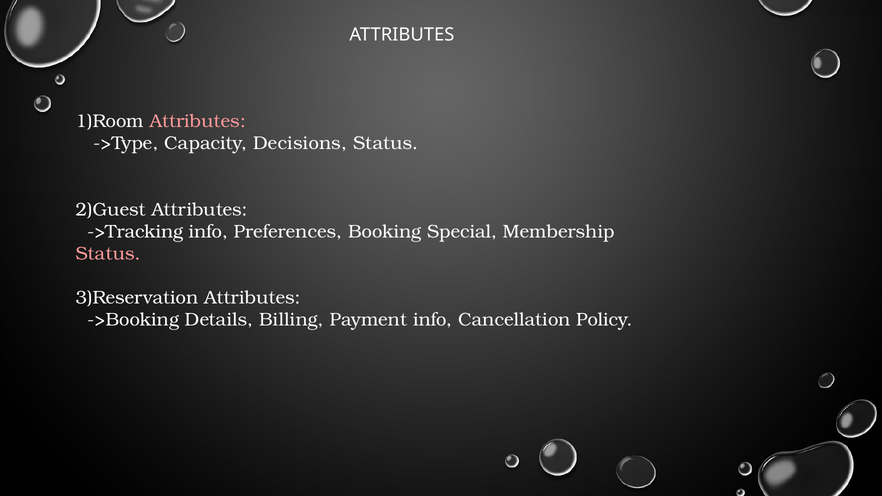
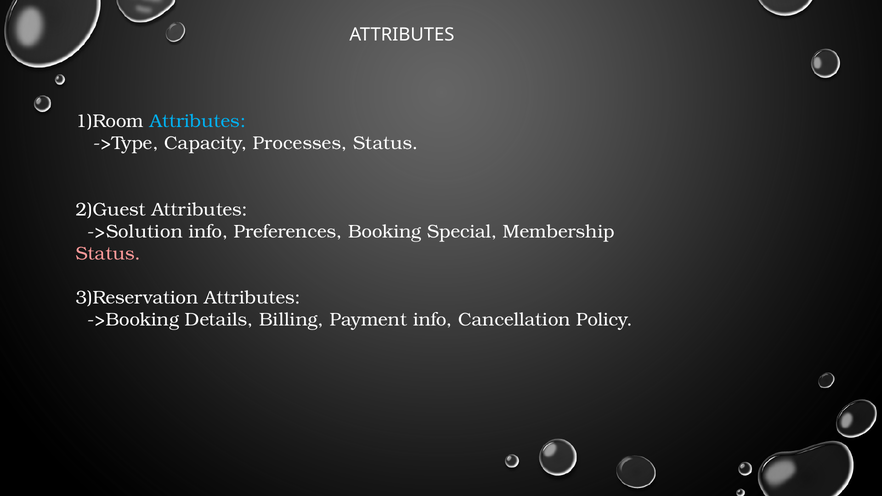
Attributes at (198, 121) colour: pink -> light blue
Decisions: Decisions -> Processes
->Tracking: ->Tracking -> ->Solution
